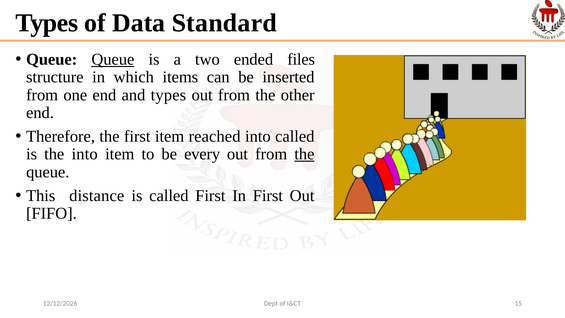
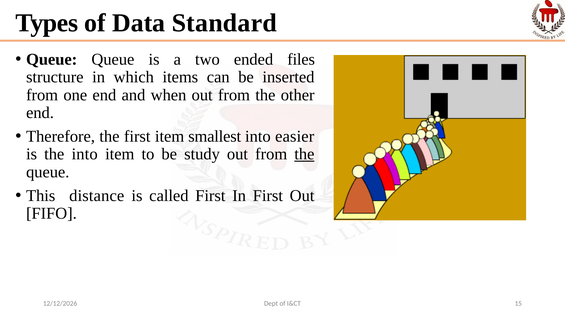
Queue at (113, 59) underline: present -> none
and types: types -> when
reached: reached -> smallest
into called: called -> easier
every: every -> study
